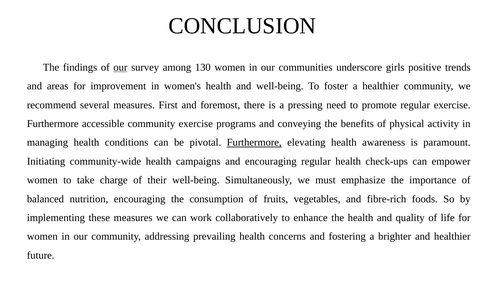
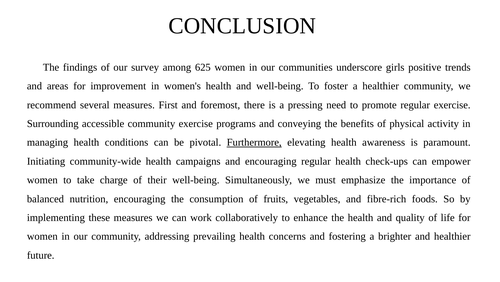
our at (120, 67) underline: present -> none
130: 130 -> 625
Furthermore at (53, 123): Furthermore -> Surrounding
